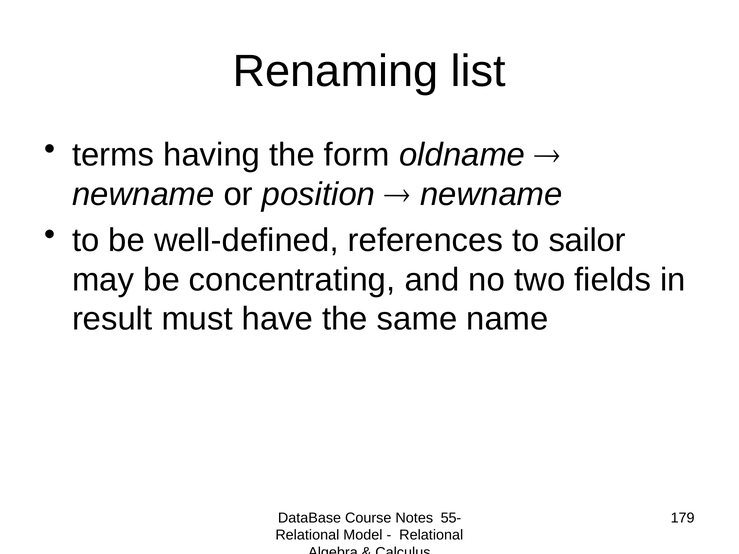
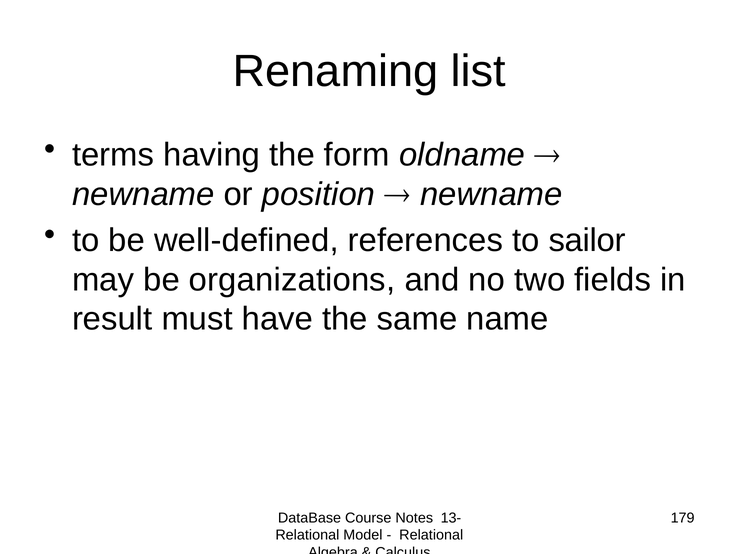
concentrating: concentrating -> organizations
55-: 55- -> 13-
